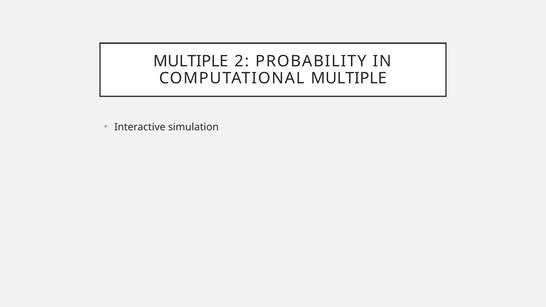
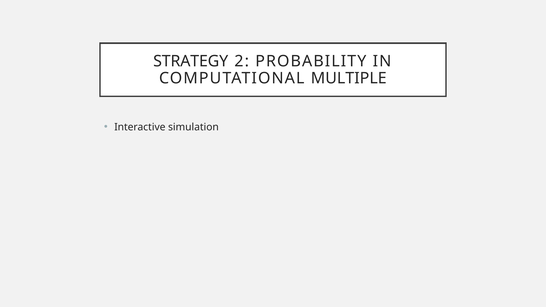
MULTIPLE at (191, 61): MULTIPLE -> STRATEGY
